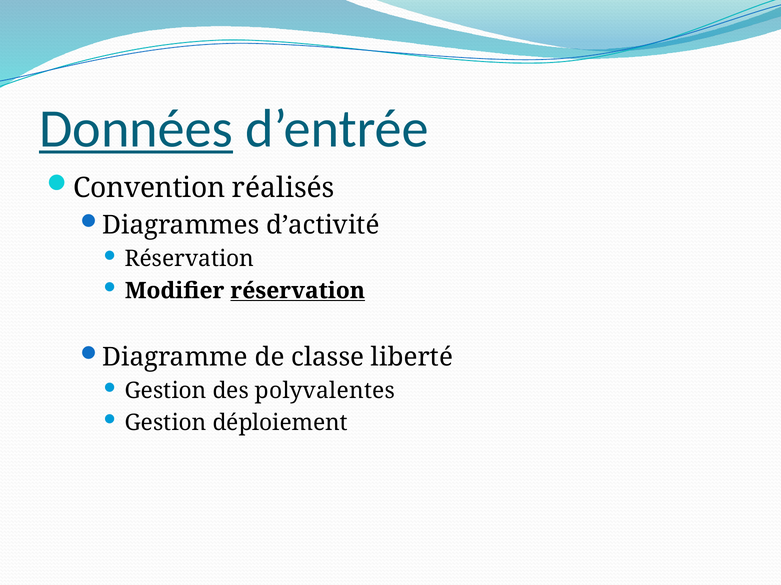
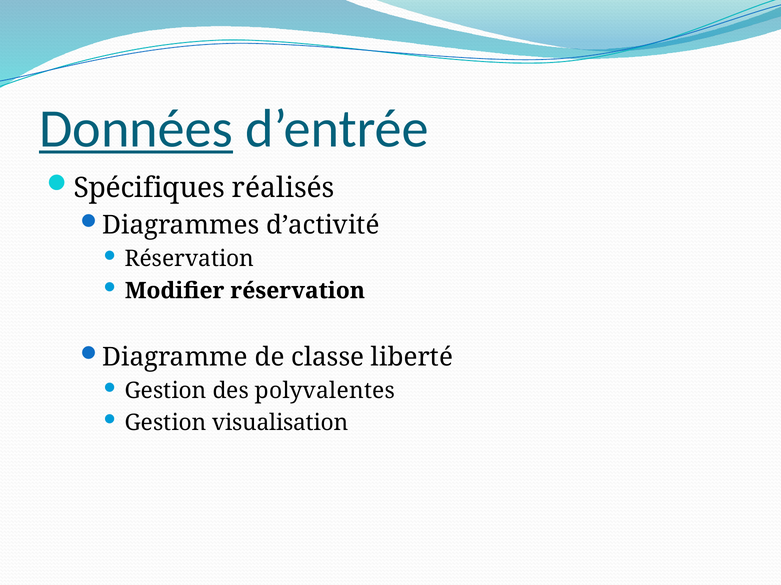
Convention: Convention -> Spécifiques
réservation at (298, 291) underline: present -> none
déploiement: déploiement -> visualisation
